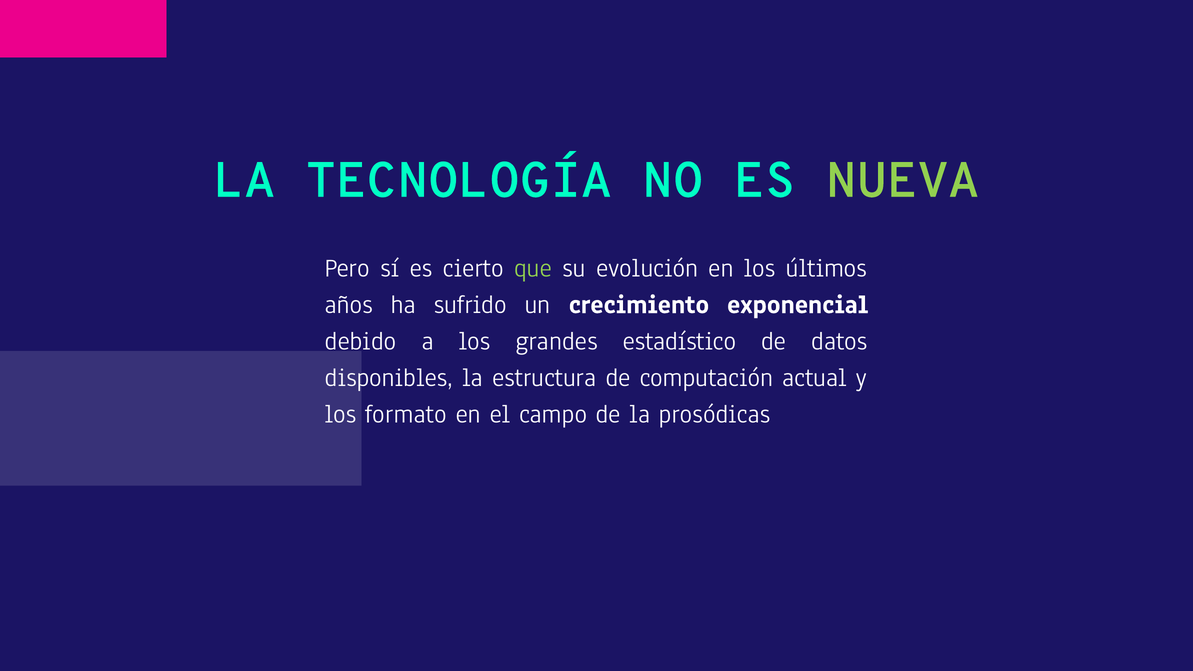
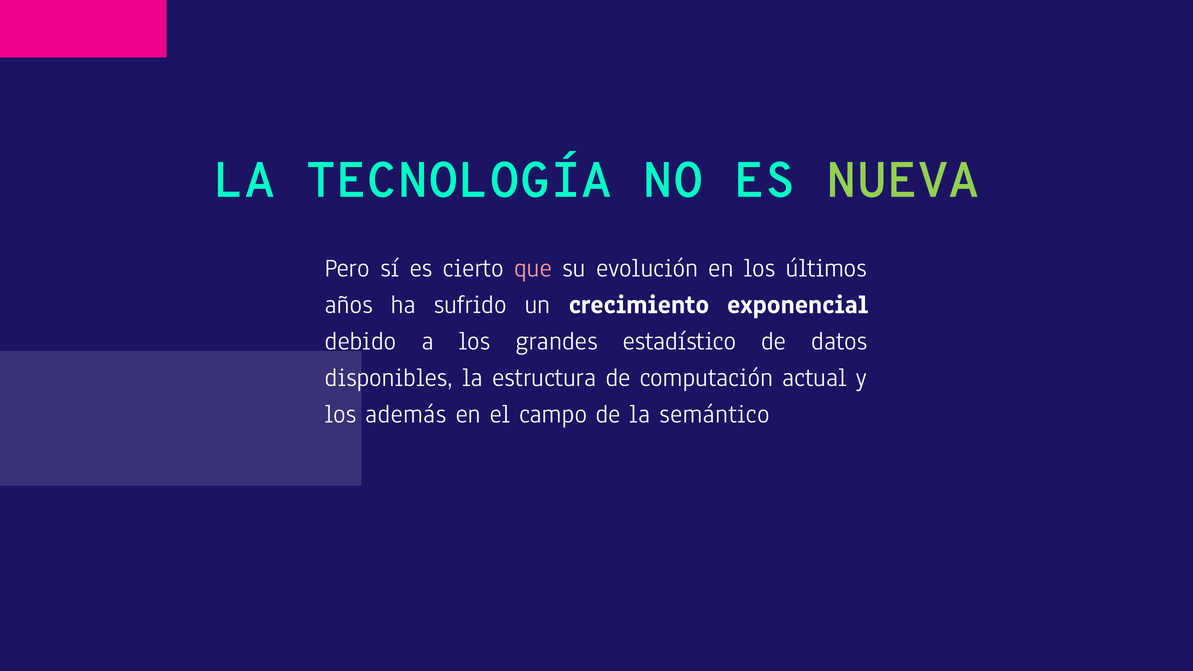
que colour: light green -> pink
formato: formato -> además
prosódicas: prosódicas -> semántico
